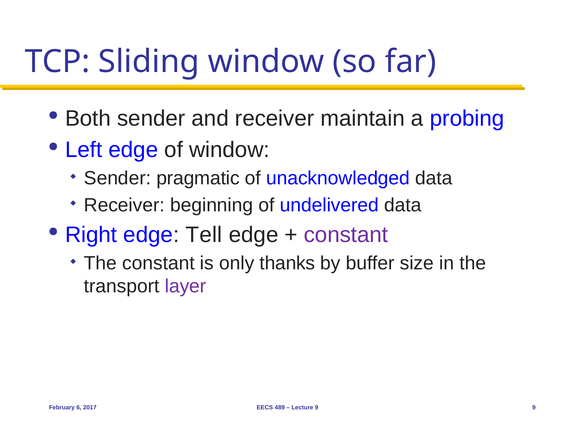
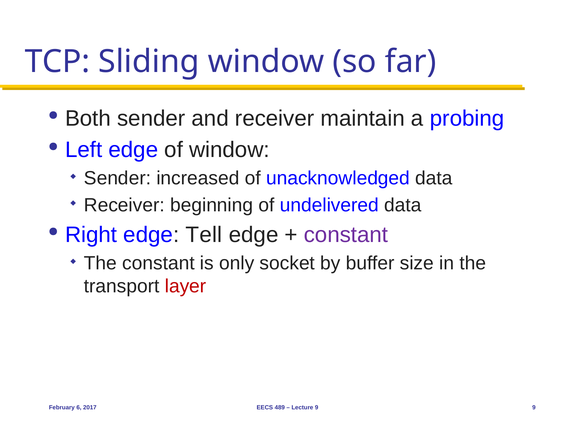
pragmatic: pragmatic -> increased
thanks: thanks -> socket
layer colour: purple -> red
